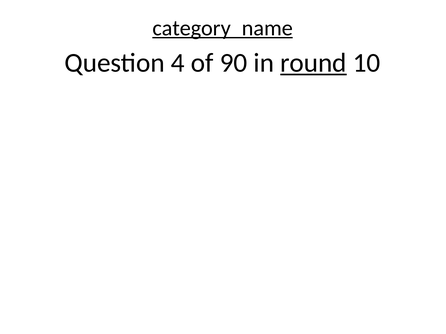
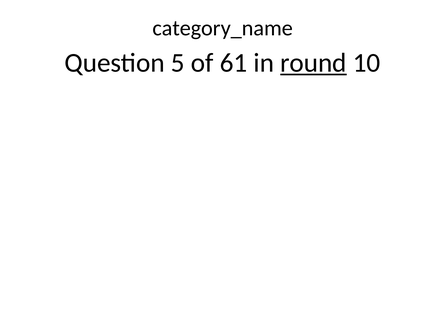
category_name underline: present -> none
4: 4 -> 5
90: 90 -> 61
